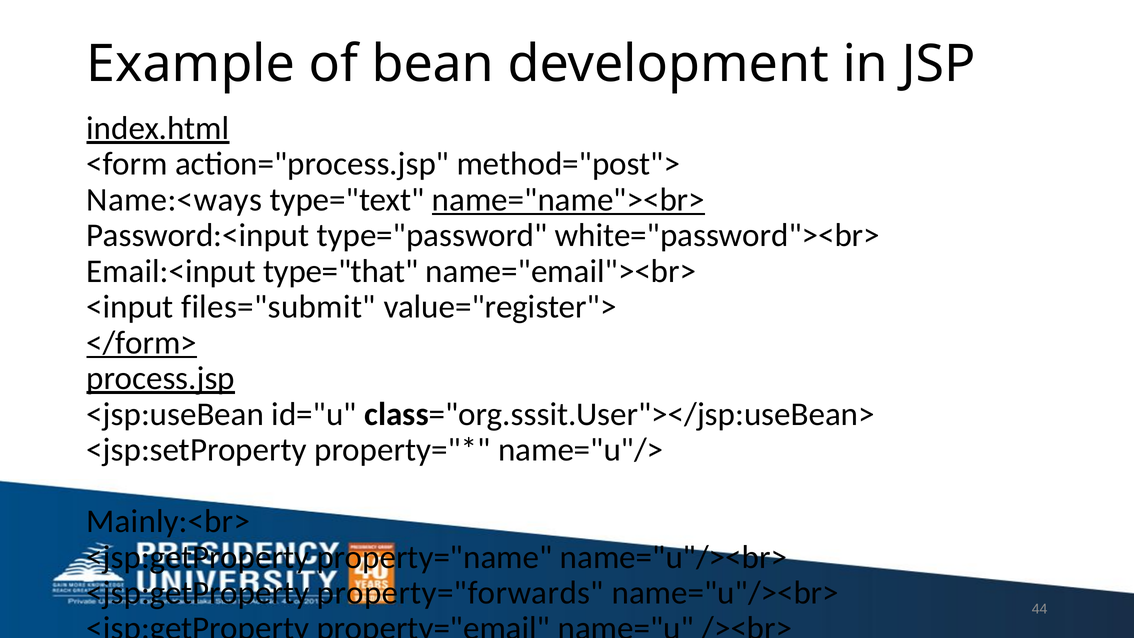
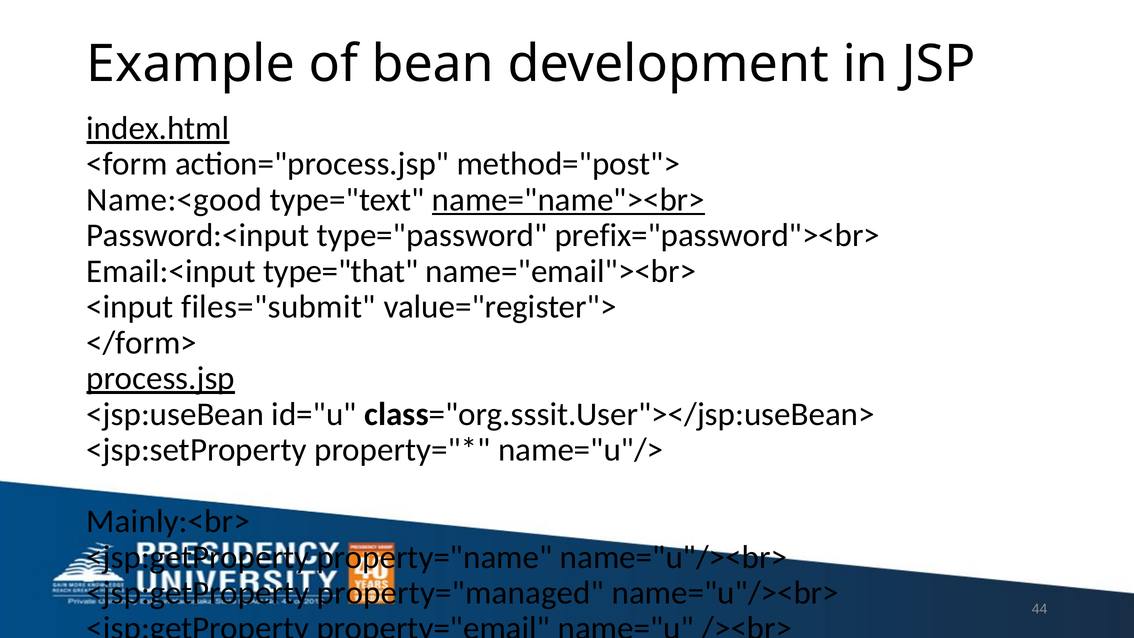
Name:<ways: Name:<ways -> Name:<good
white="password"><br>: white="password"><br> -> prefix="password"><br>
</form> underline: present -> none
property="forwards: property="forwards -> property="managed
